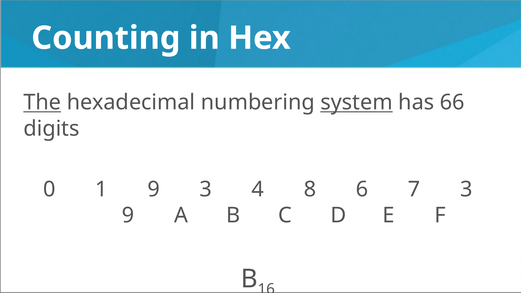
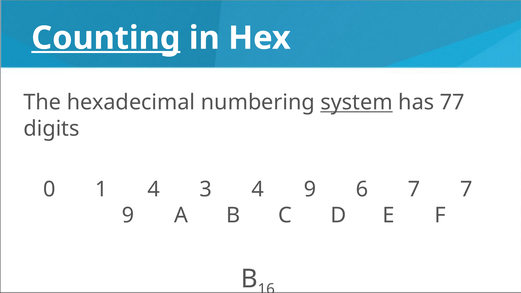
Counting underline: none -> present
The underline: present -> none
66: 66 -> 77
1 9: 9 -> 4
4 8: 8 -> 9
7 3: 3 -> 7
